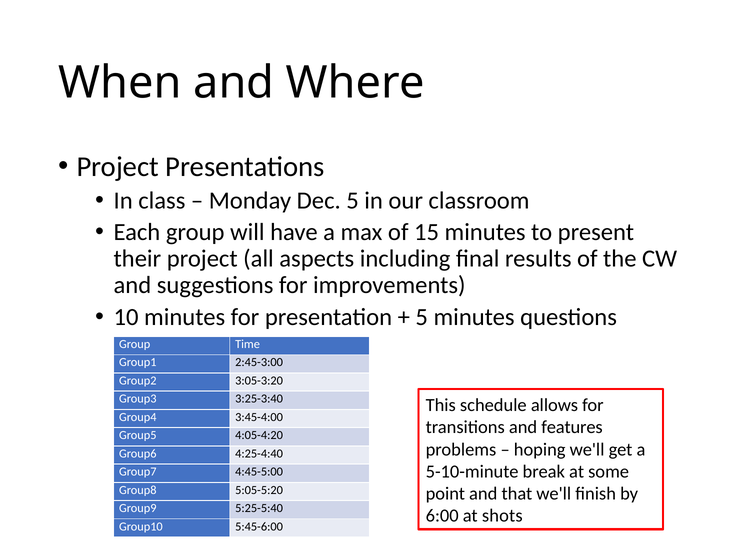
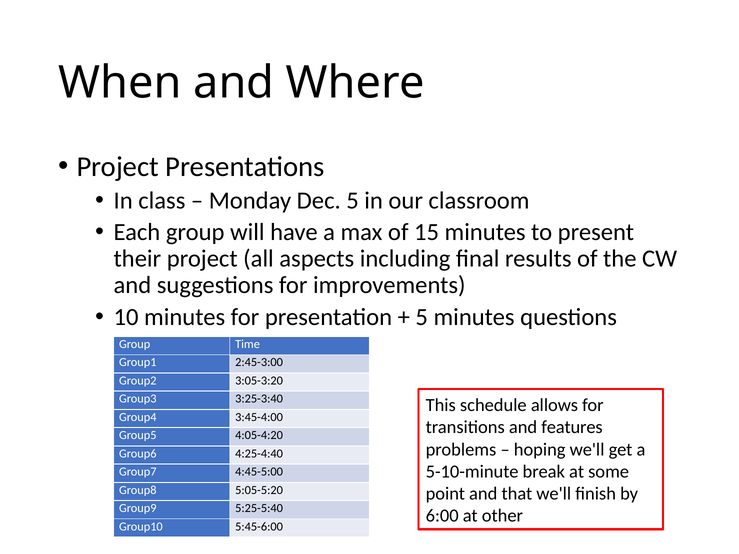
shots: shots -> other
